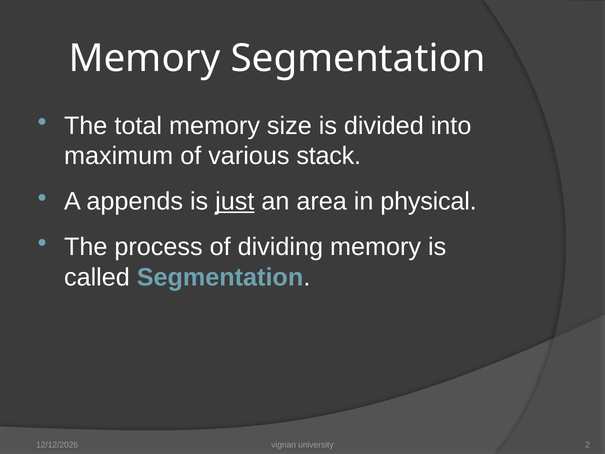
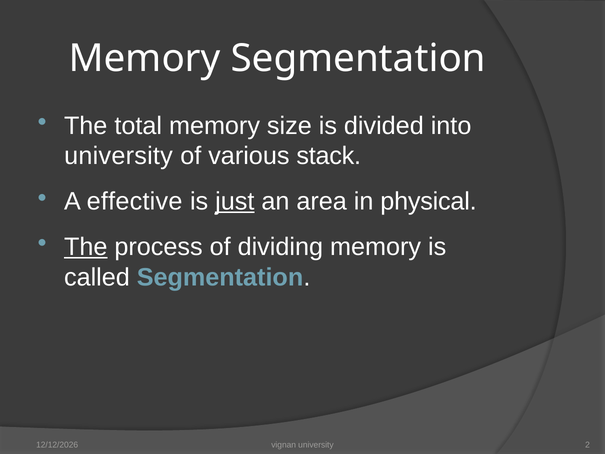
maximum at (119, 156): maximum -> university
appends: appends -> effective
The at (86, 247) underline: none -> present
